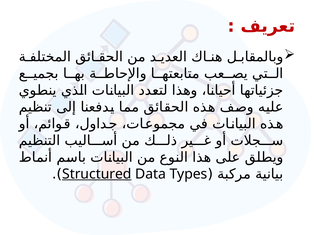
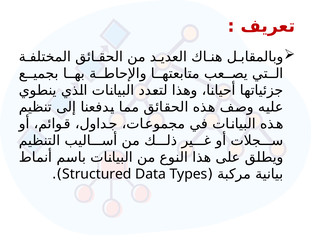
Structured underline: present -> none
